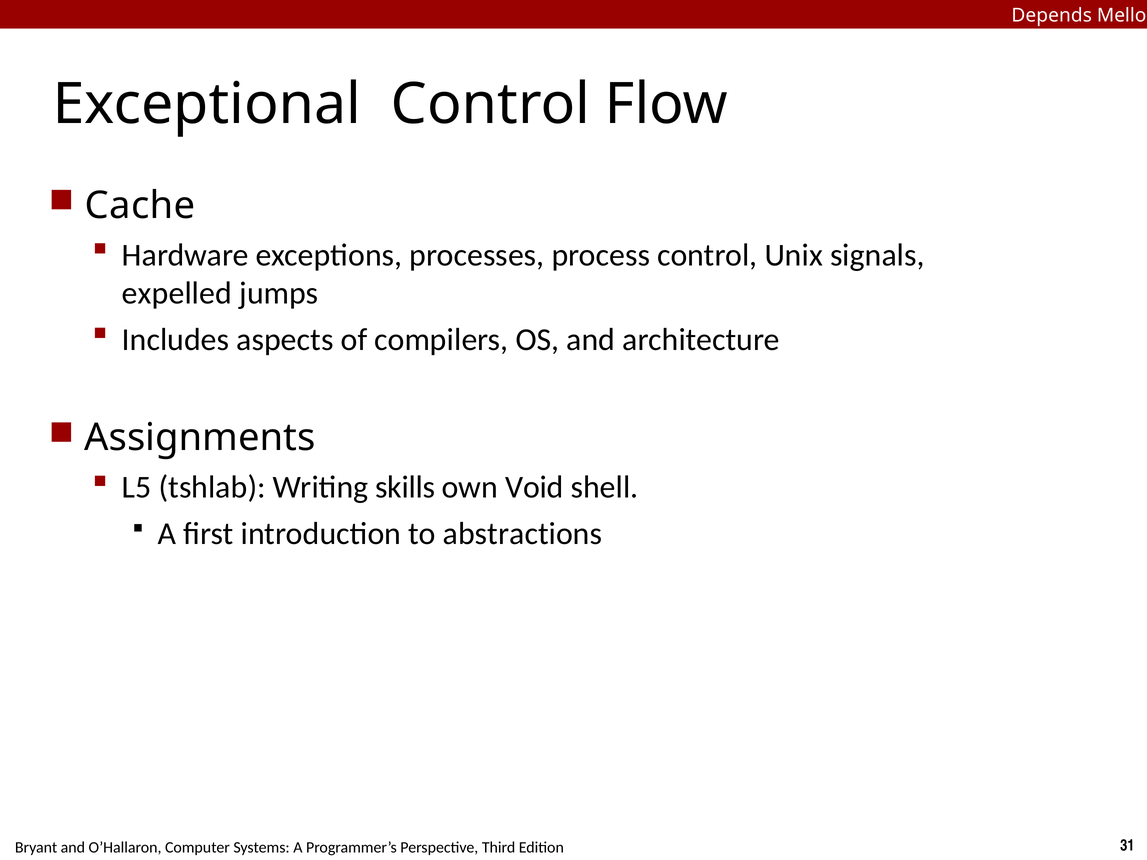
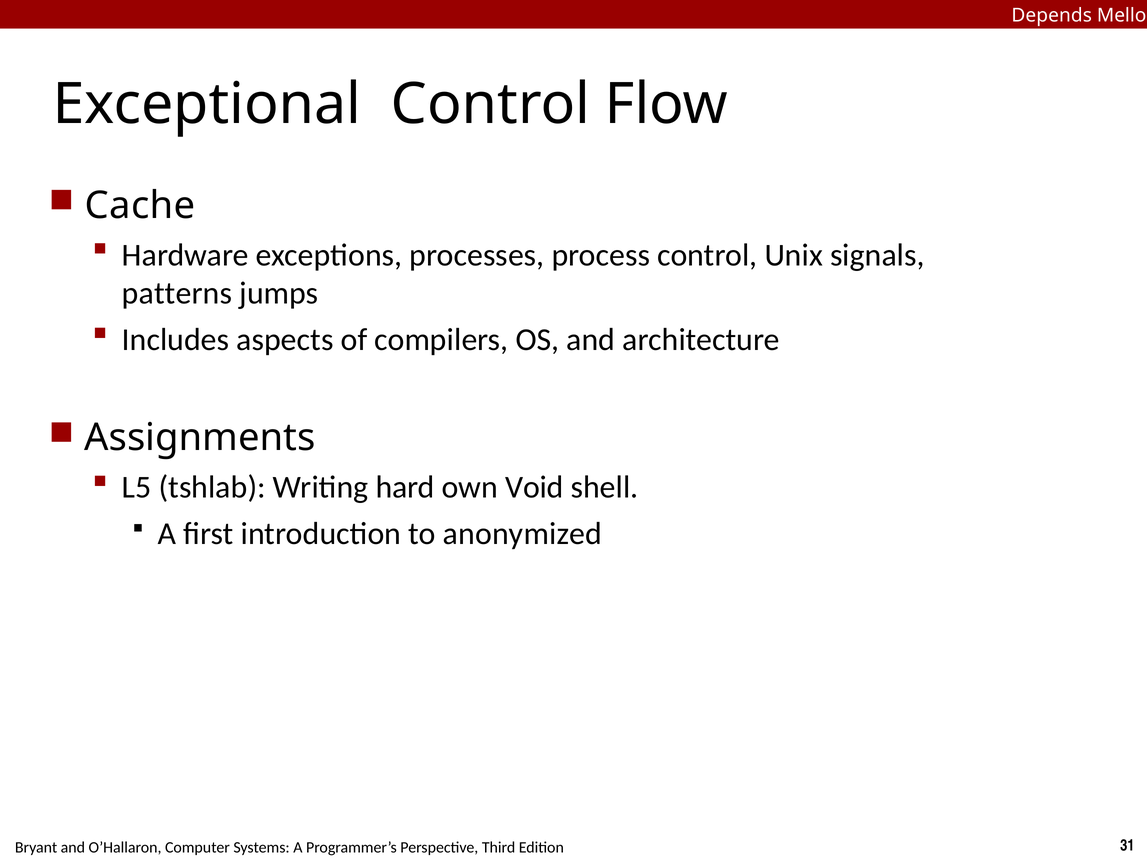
expelled: expelled -> patterns
skills: skills -> hard
abstractions: abstractions -> anonymized
